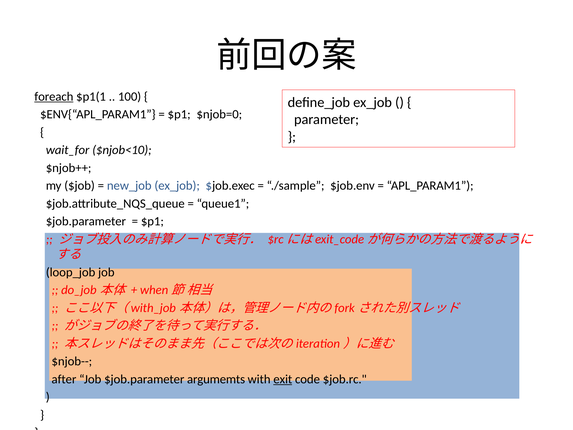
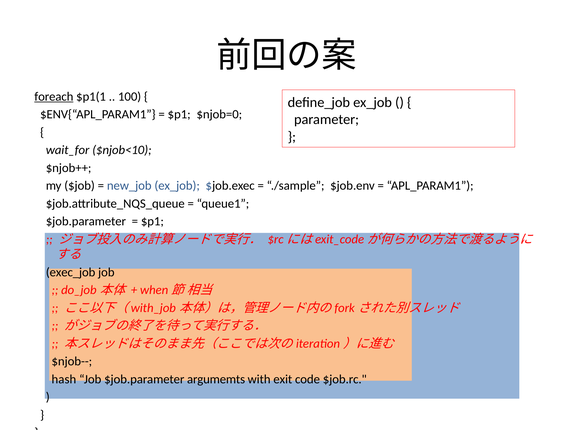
loop_job: loop_job -> exec_job
after: after -> hash
exit underline: present -> none
